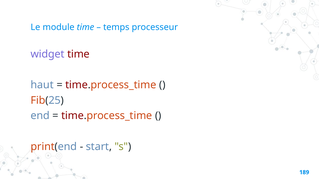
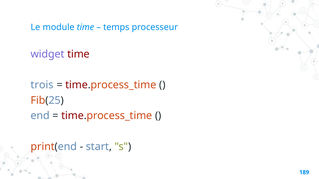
haut: haut -> trois
